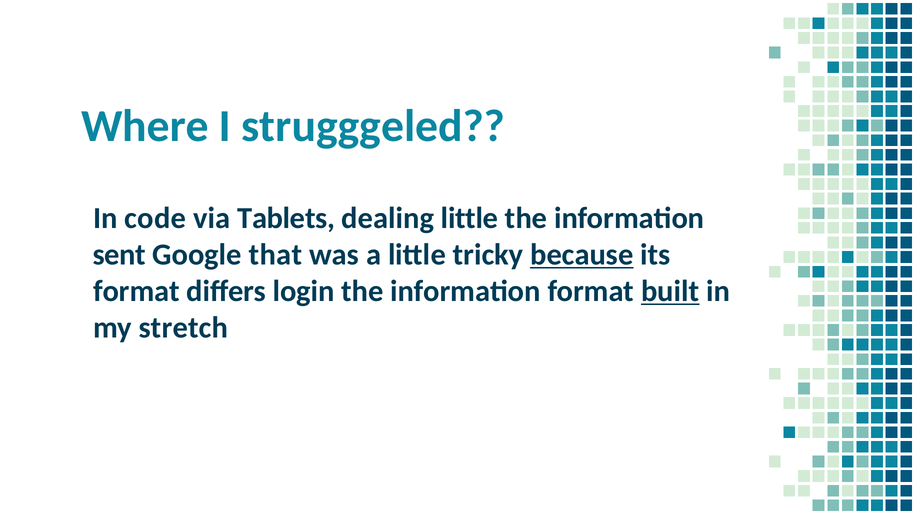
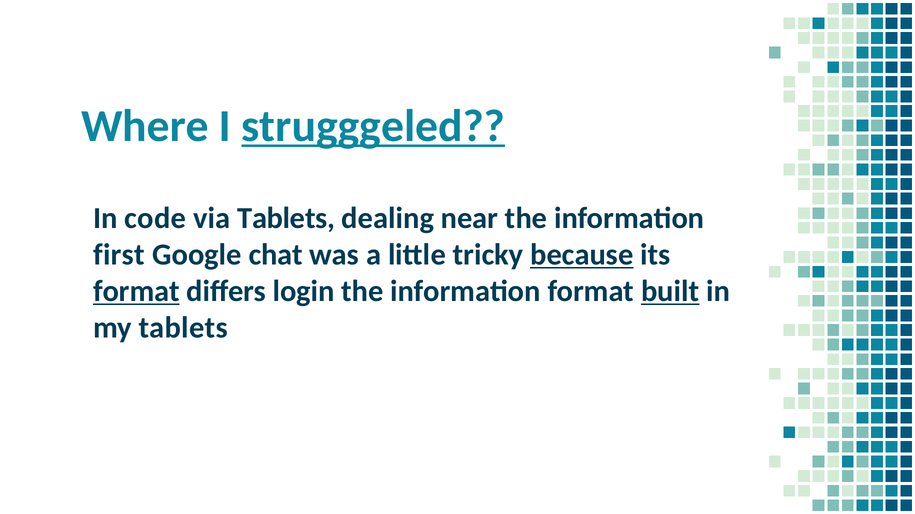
strugggeled underline: none -> present
dealing little: little -> near
sent: sent -> first
that: that -> chat
format at (136, 292) underline: none -> present
my stretch: stretch -> tablets
